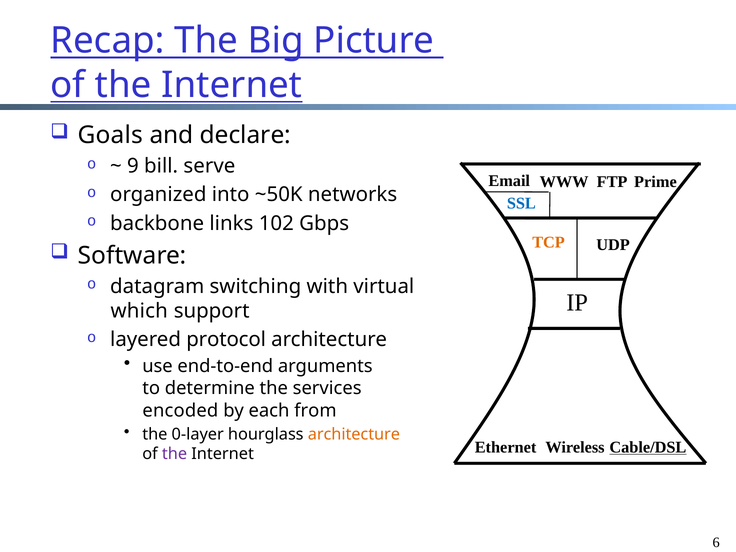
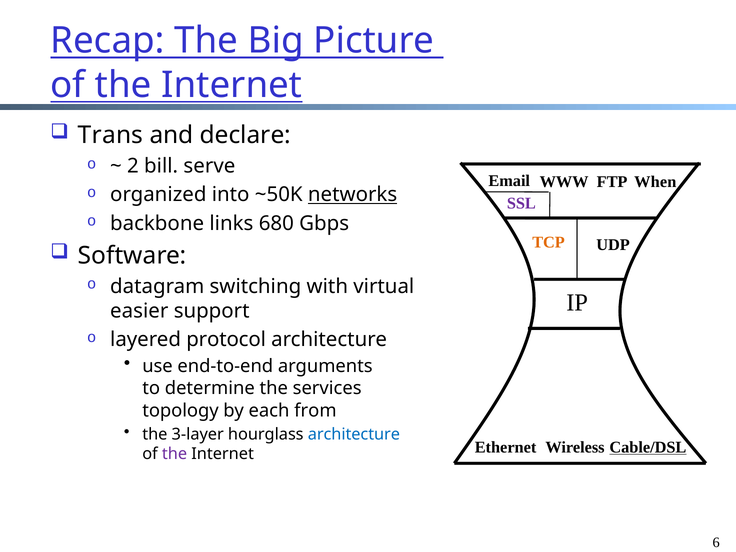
Goals: Goals -> Trans
9: 9 -> 2
Prime: Prime -> When
networks underline: none -> present
SSL colour: blue -> purple
102: 102 -> 680
which: which -> easier
encoded: encoded -> topology
0-layer: 0-layer -> 3-layer
architecture at (354, 434) colour: orange -> blue
